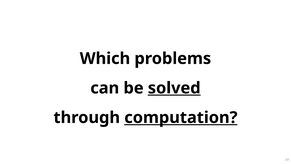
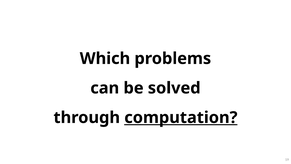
solved underline: present -> none
